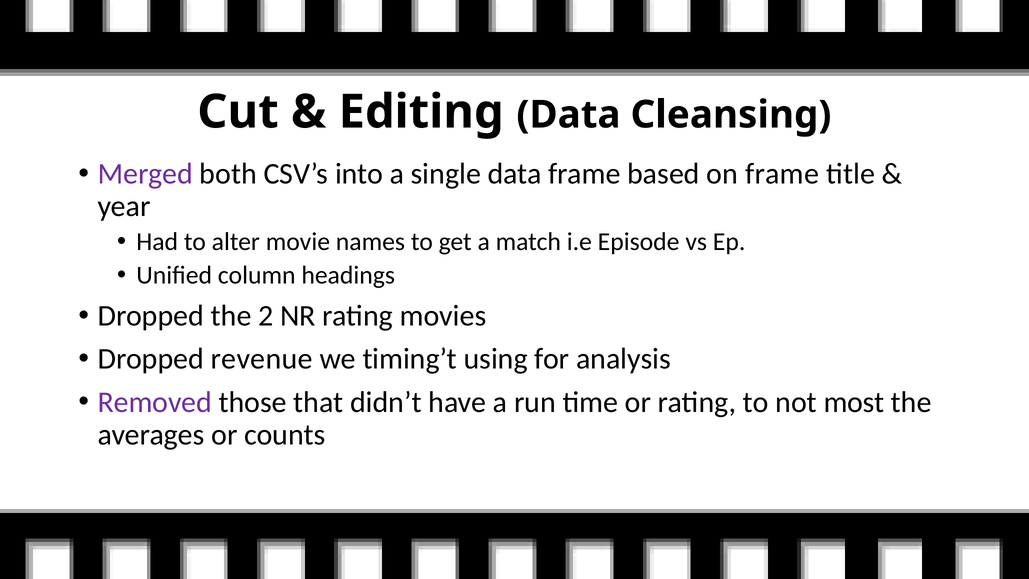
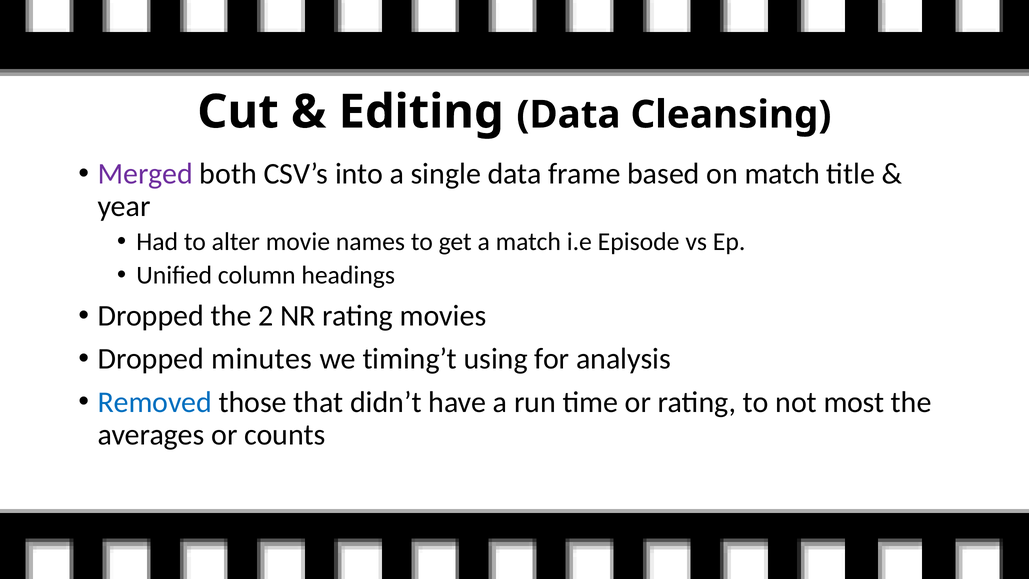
on frame: frame -> match
revenue: revenue -> minutes
Removed colour: purple -> blue
